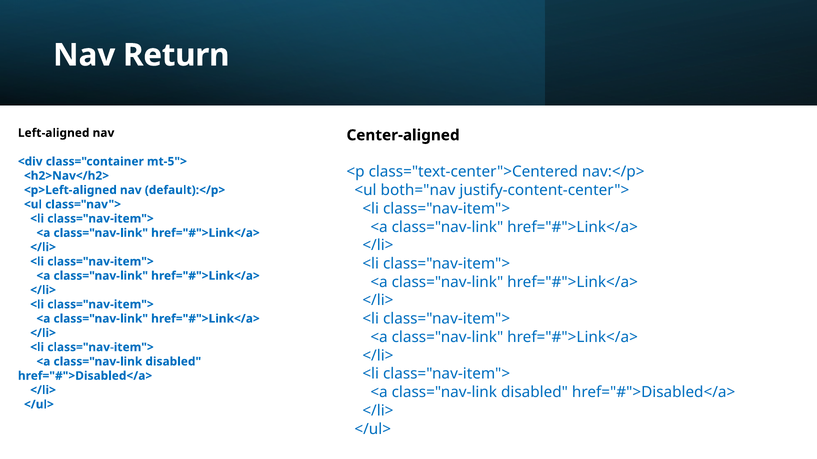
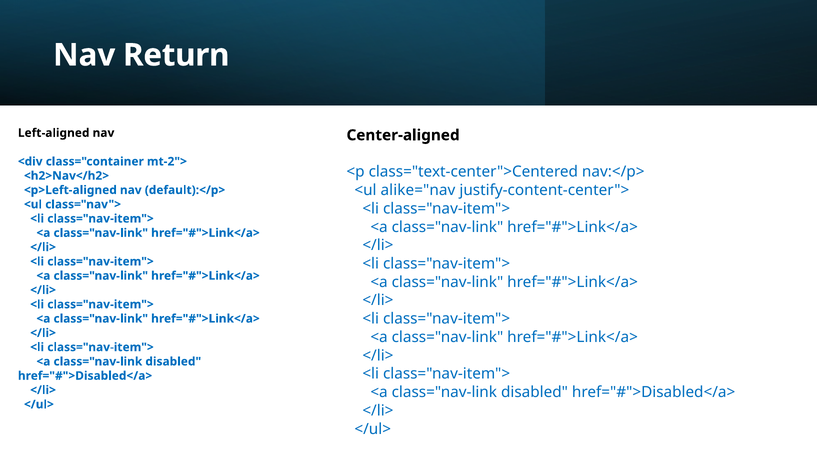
mt-5">: mt-5"> -> mt-2">
both="nav: both="nav -> alike="nav
